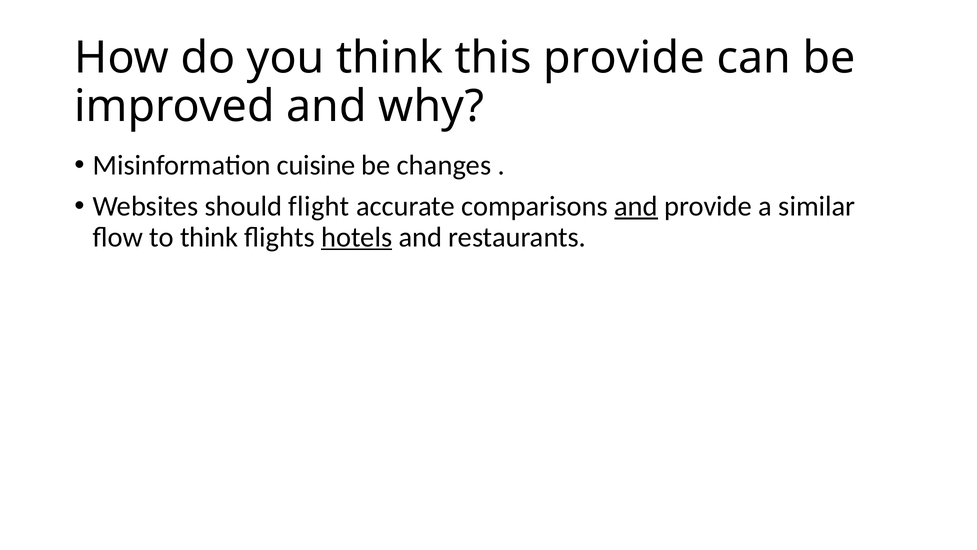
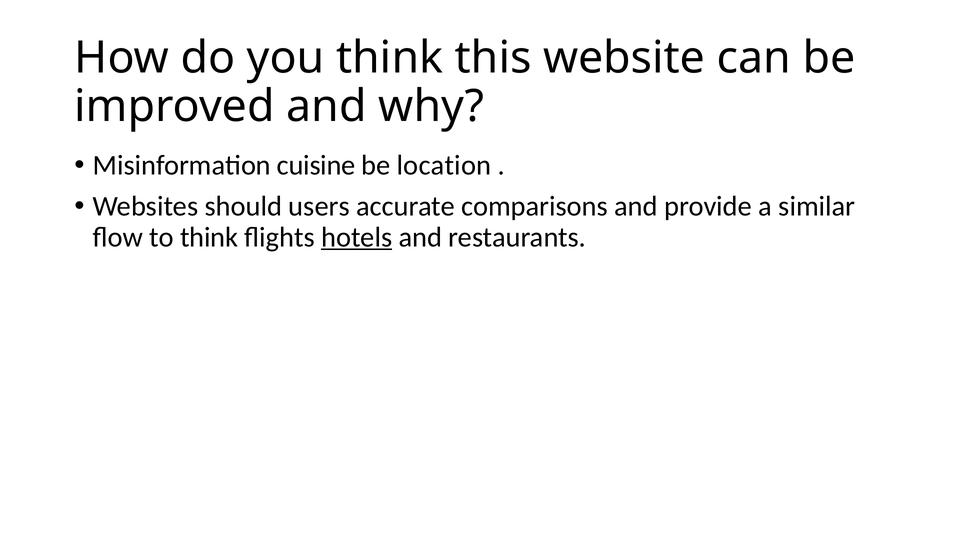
this provide: provide -> website
changes: changes -> location
flight: flight -> users
and at (636, 206) underline: present -> none
